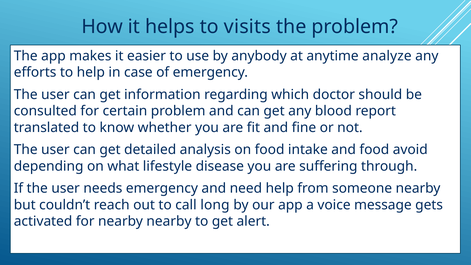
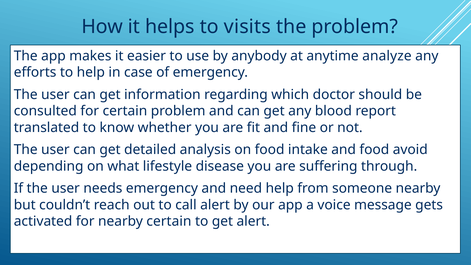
call long: long -> alert
nearby nearby: nearby -> certain
